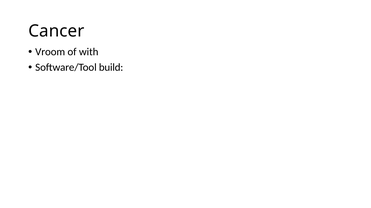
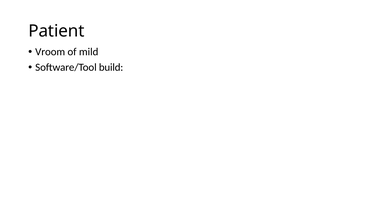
Cancer: Cancer -> Patient
with: with -> mild
